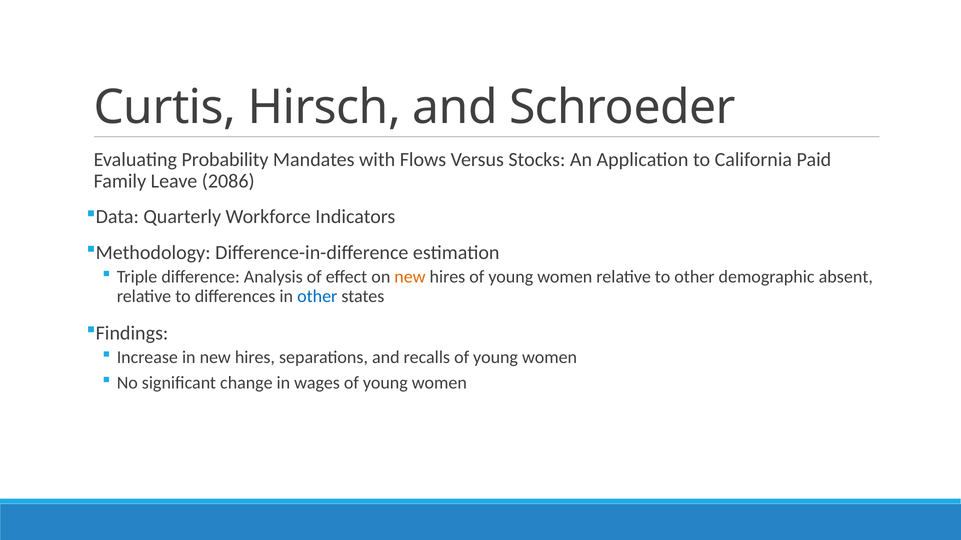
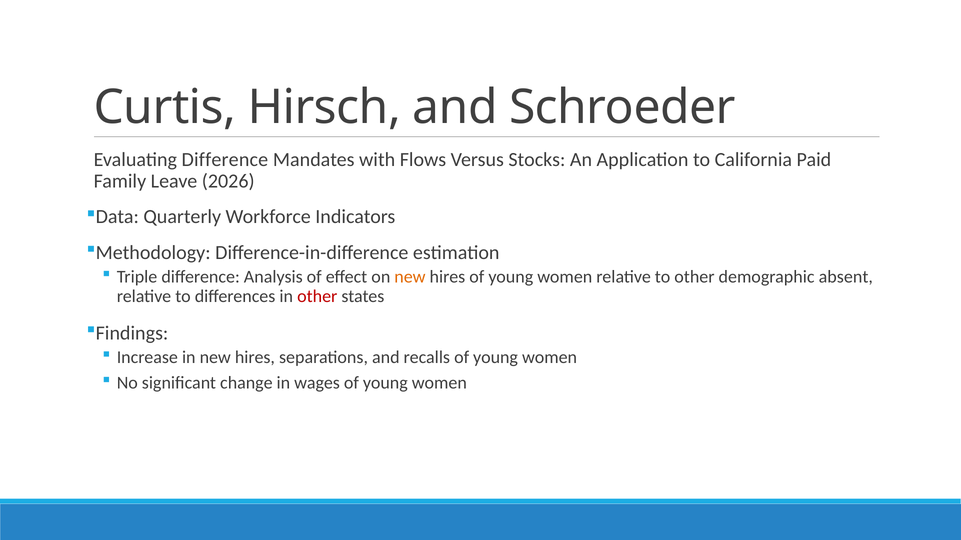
Evaluating Probability: Probability -> Difference
2086: 2086 -> 2026
other at (317, 297) colour: blue -> red
